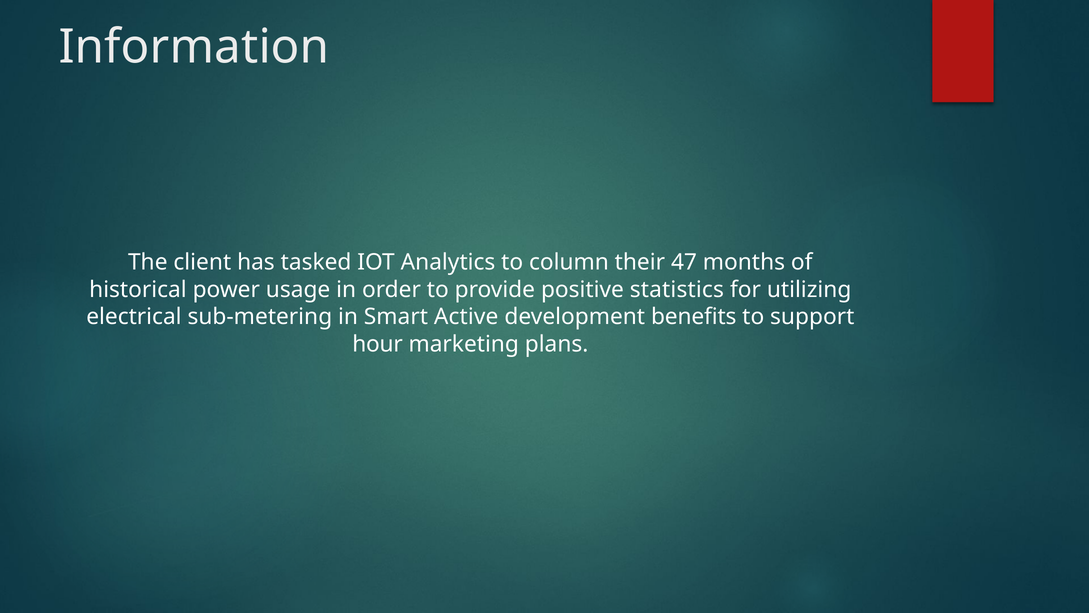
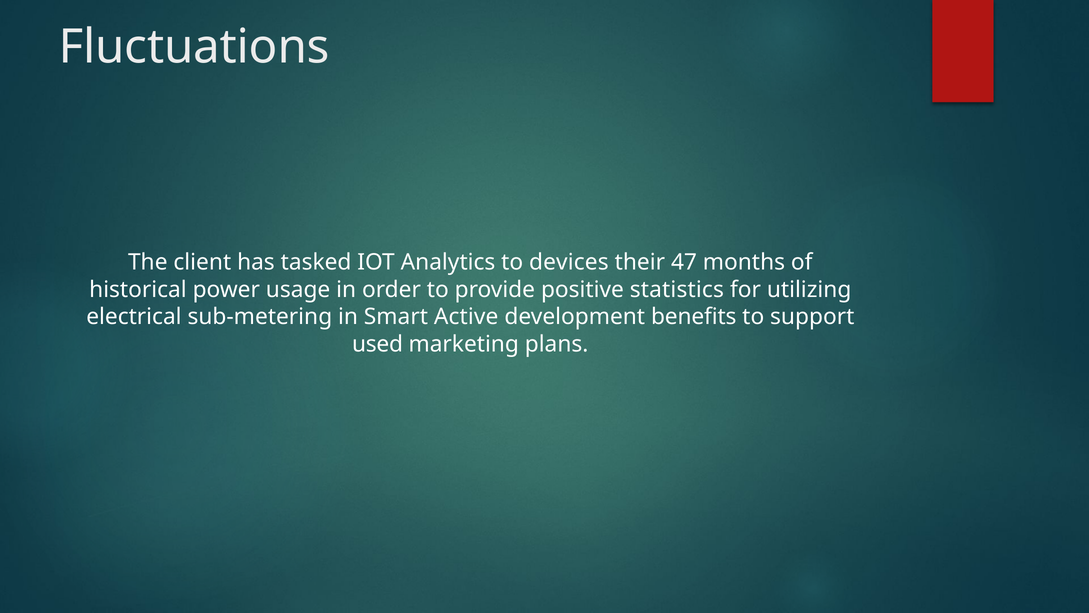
Information: Information -> Fluctuations
column: column -> devices
hour: hour -> used
